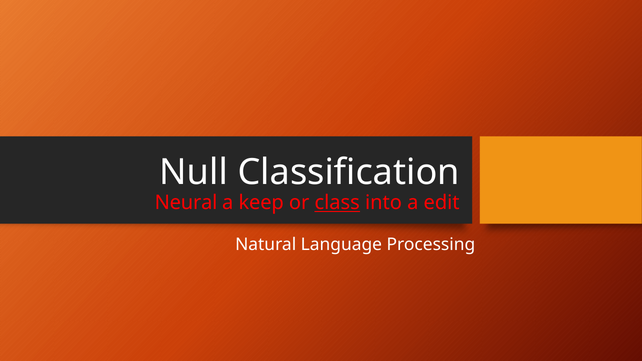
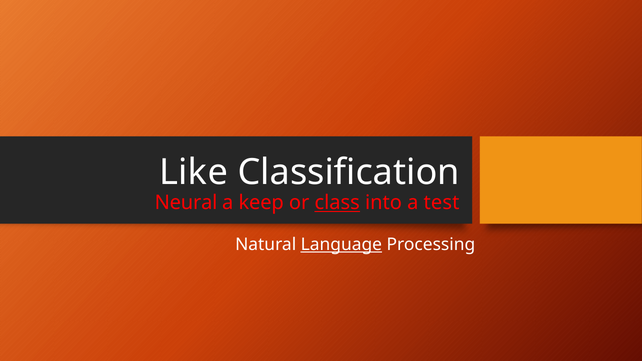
Null: Null -> Like
edit: edit -> test
Language underline: none -> present
